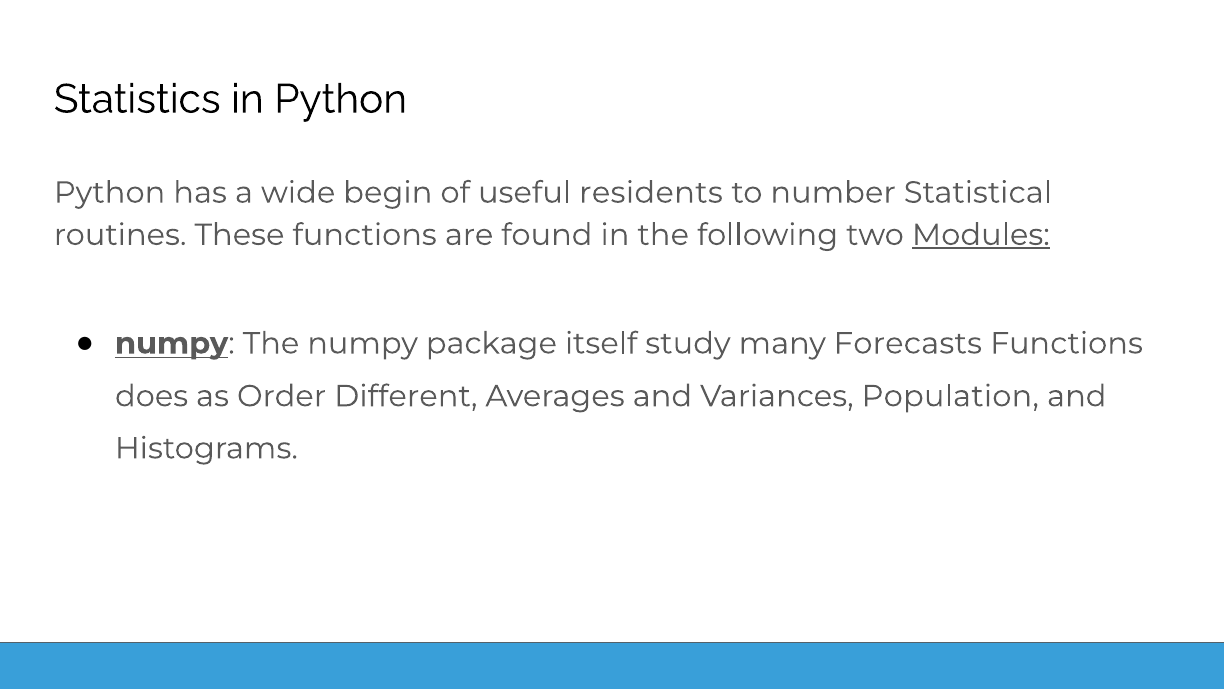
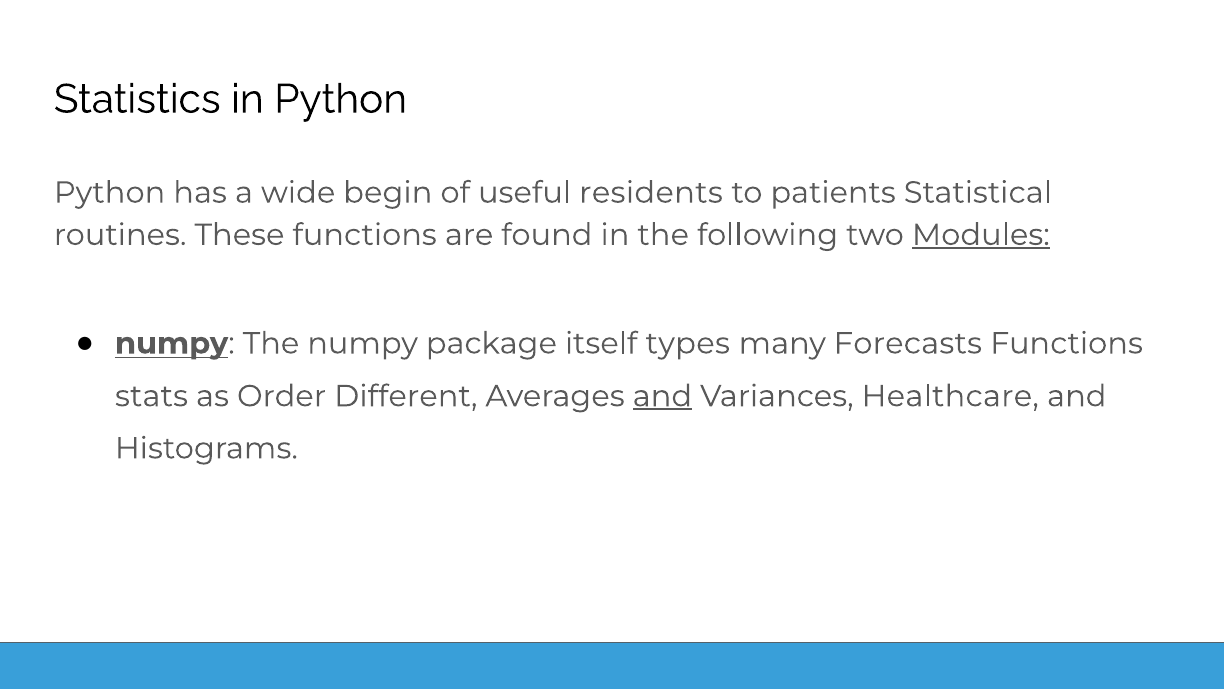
number: number -> patients
study: study -> types
does: does -> stats
and at (662, 396) underline: none -> present
Population: Population -> Healthcare
